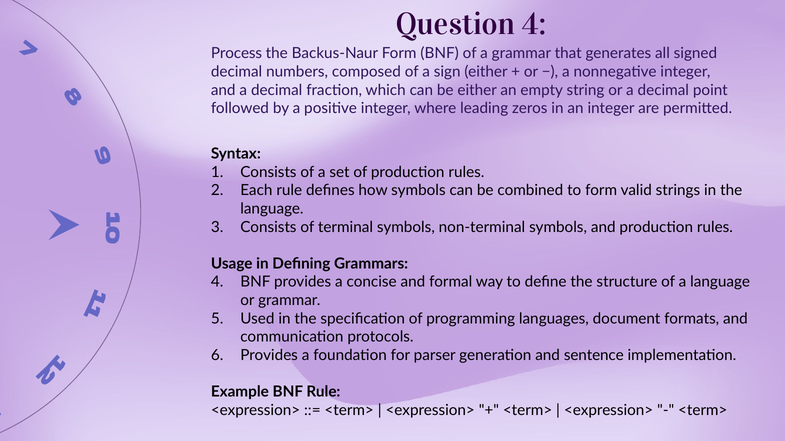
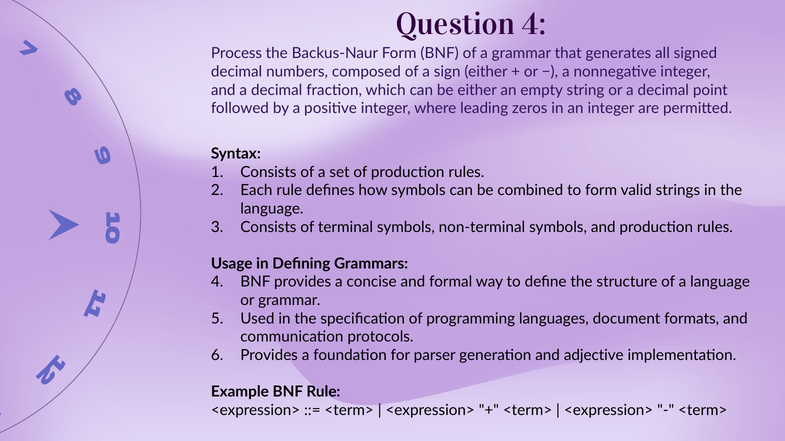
sentence: sentence -> adjective
